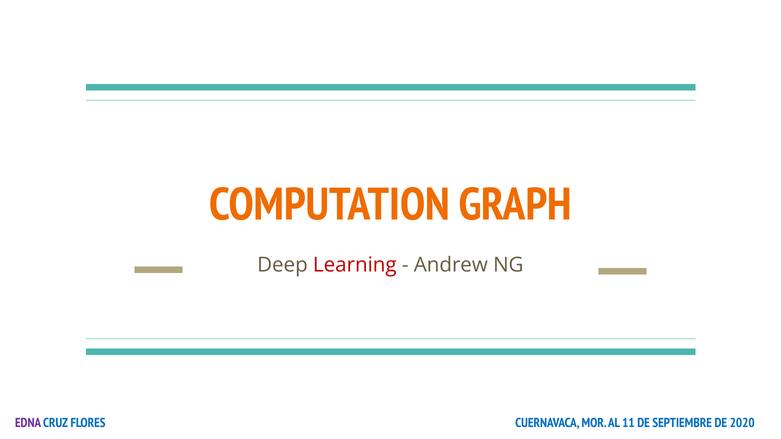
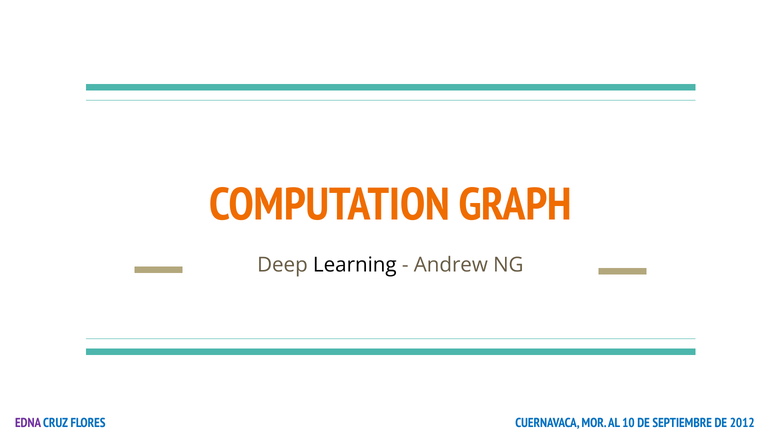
Learning colour: red -> black
11: 11 -> 10
2020: 2020 -> 2012
